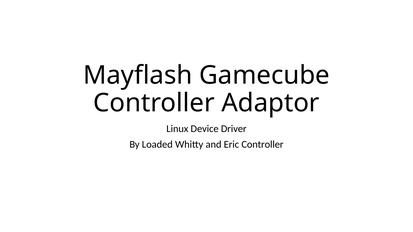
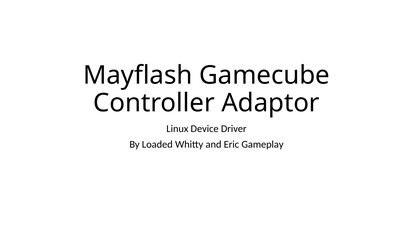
Eric Controller: Controller -> Gameplay
